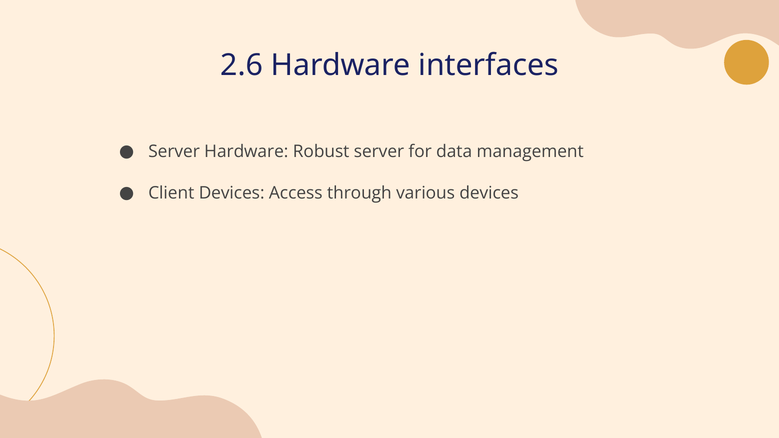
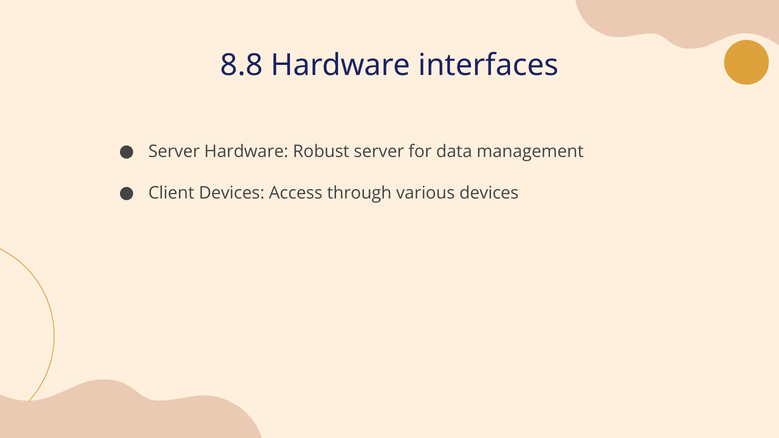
2.6: 2.6 -> 8.8
